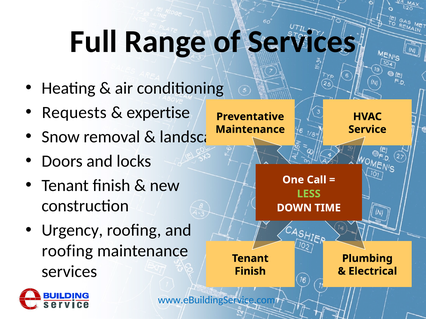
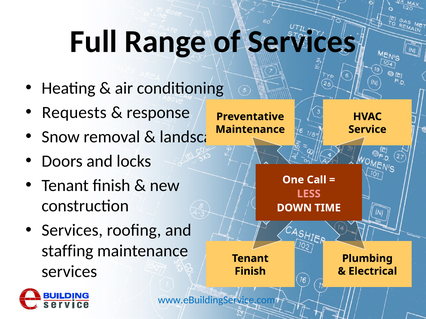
expertise: expertise -> response
LESS colour: light green -> pink
Urgency at (72, 231): Urgency -> Services
roofing at (67, 251): roofing -> staffing
